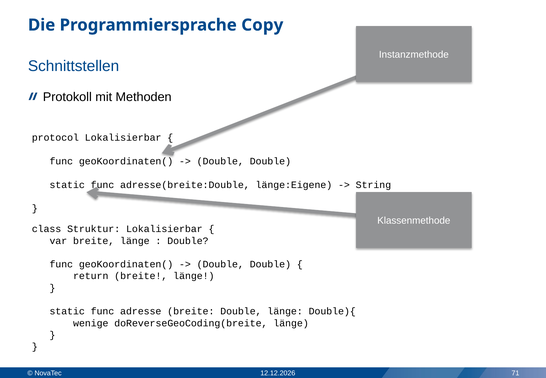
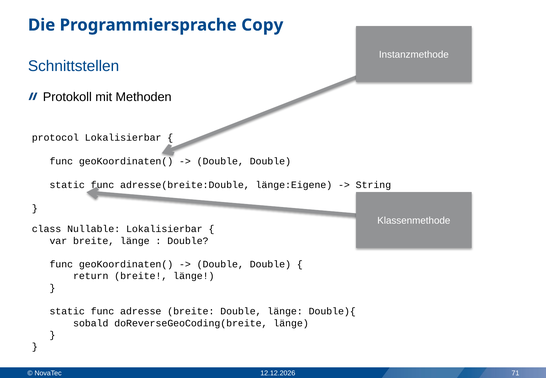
Struktur: Struktur -> Nullable
wenige: wenige -> sobald
